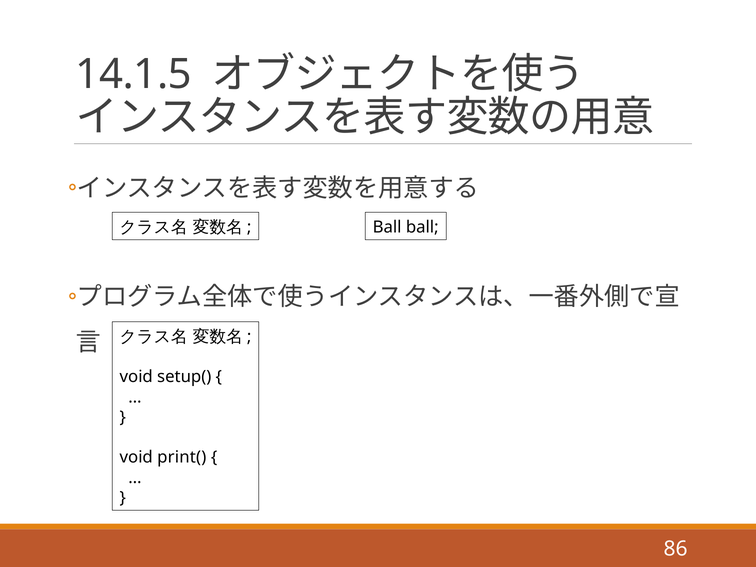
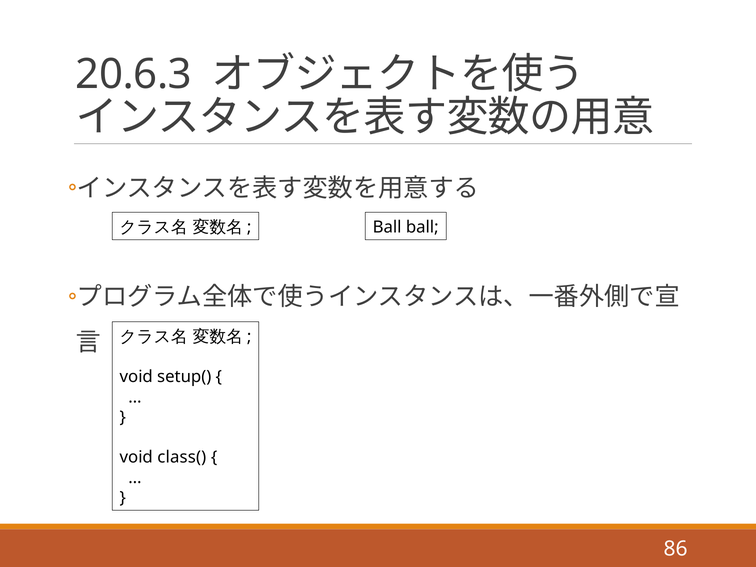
14.1.5: 14.1.5 -> 20.6.3
print(: print( -> class(
